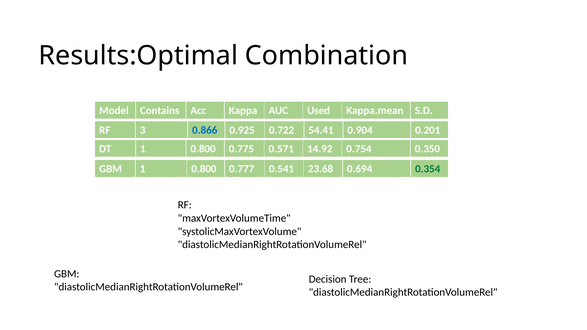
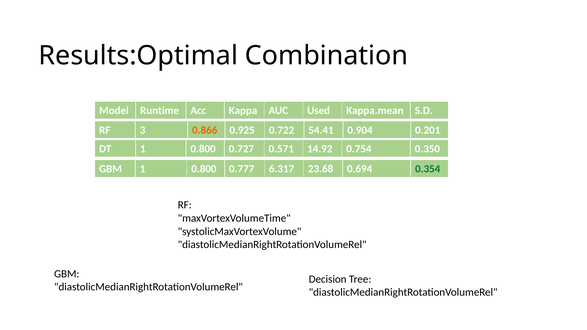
Contains: Contains -> Runtime
0.866 colour: blue -> orange
0.775: 0.775 -> 0.727
0.541: 0.541 -> 6.317
